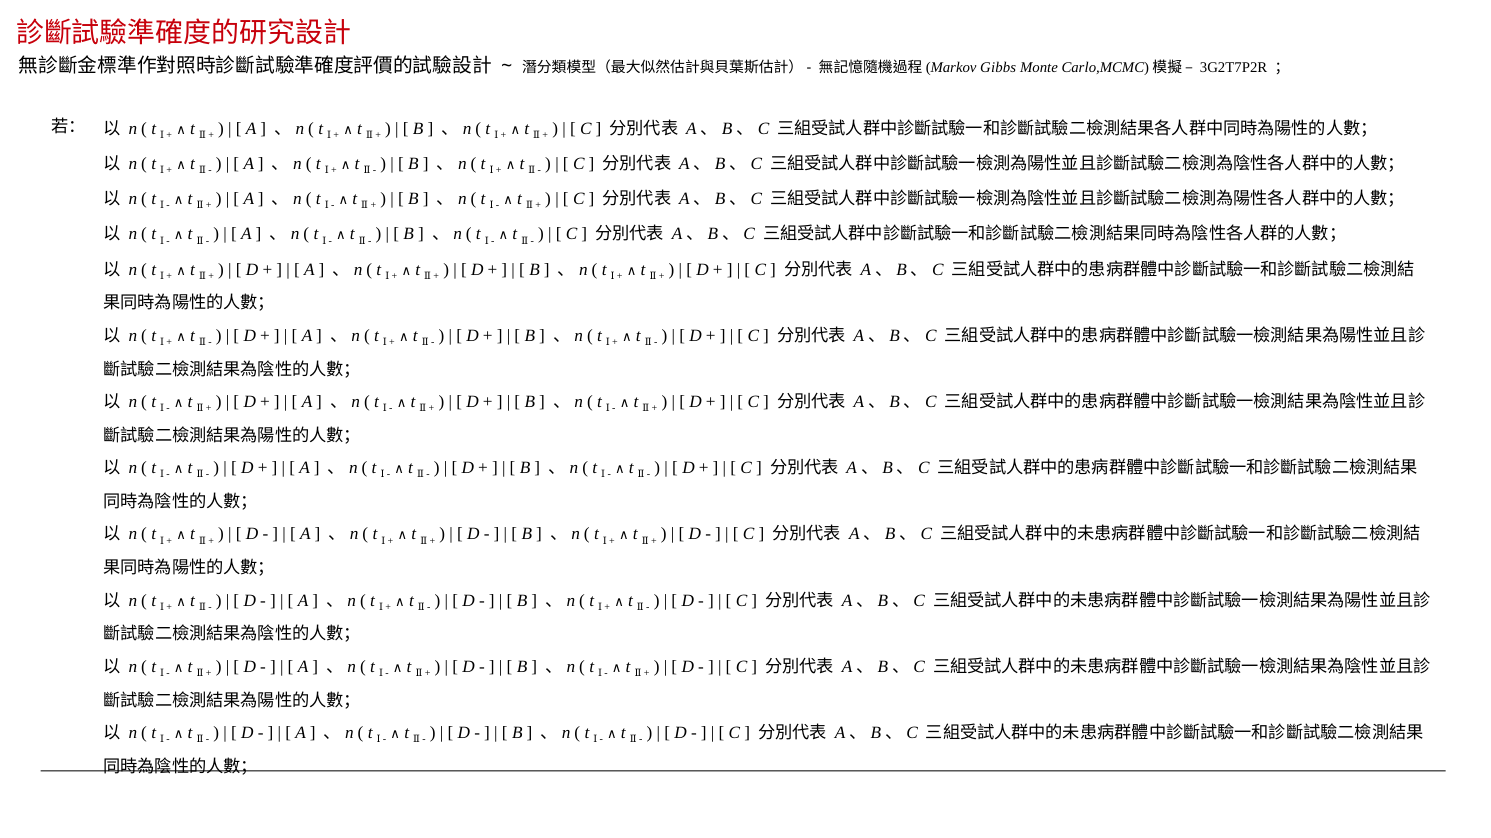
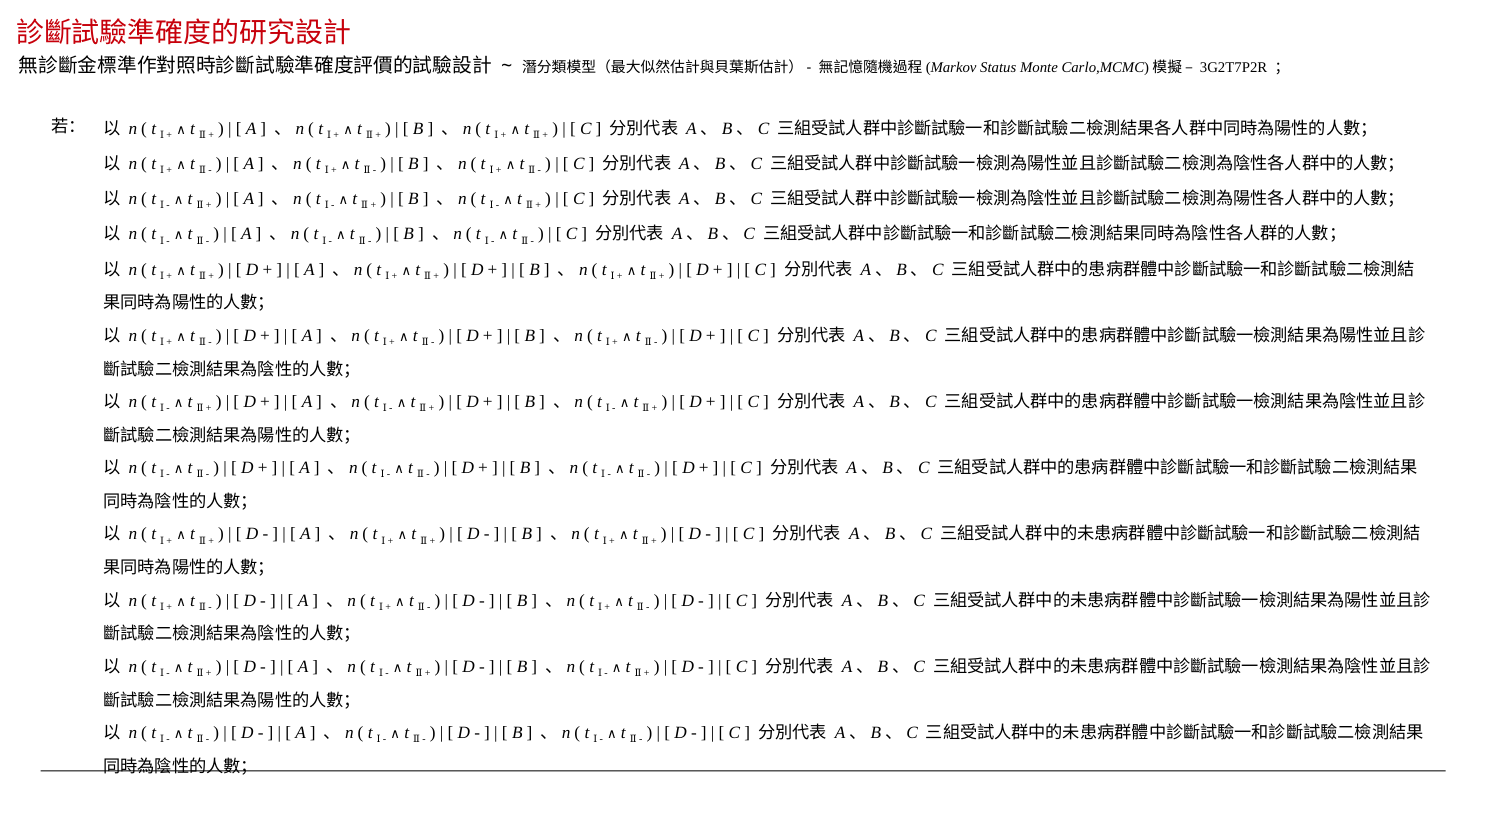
Gibbs: Gibbs -> Status
